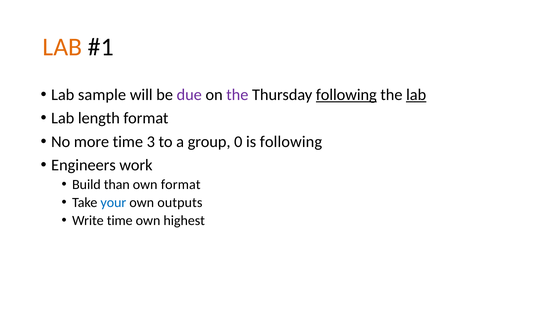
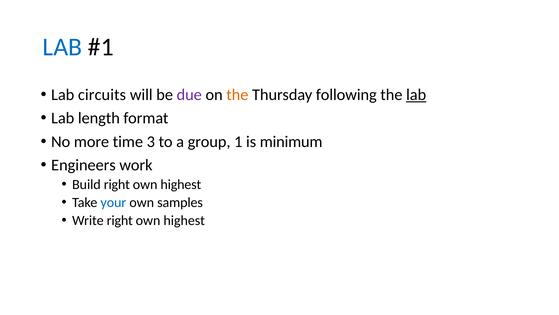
LAB at (62, 47) colour: orange -> blue
sample: sample -> circuits
the at (237, 95) colour: purple -> orange
following at (346, 95) underline: present -> none
0: 0 -> 1
is following: following -> minimum
Build than: than -> right
format at (181, 184): format -> highest
outputs: outputs -> samples
Write time: time -> right
